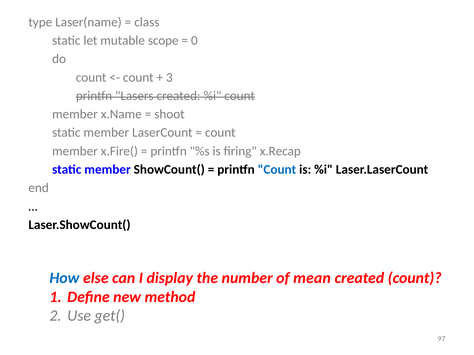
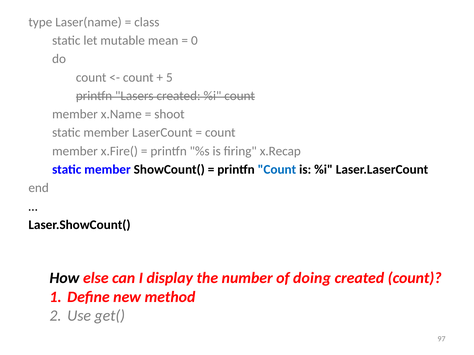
scope: scope -> mean
3: 3 -> 5
How colour: blue -> black
mean: mean -> doing
